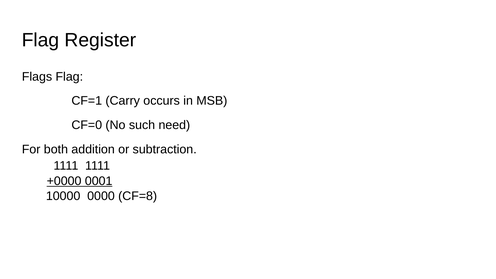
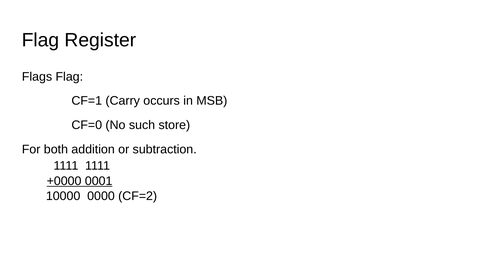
need: need -> store
CF=8: CF=8 -> CF=2
